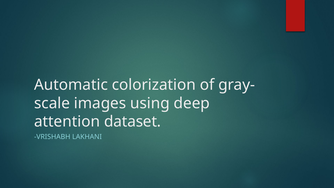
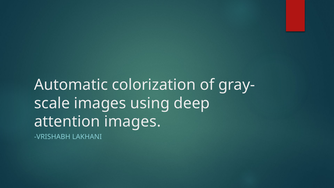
attention dataset: dataset -> images
